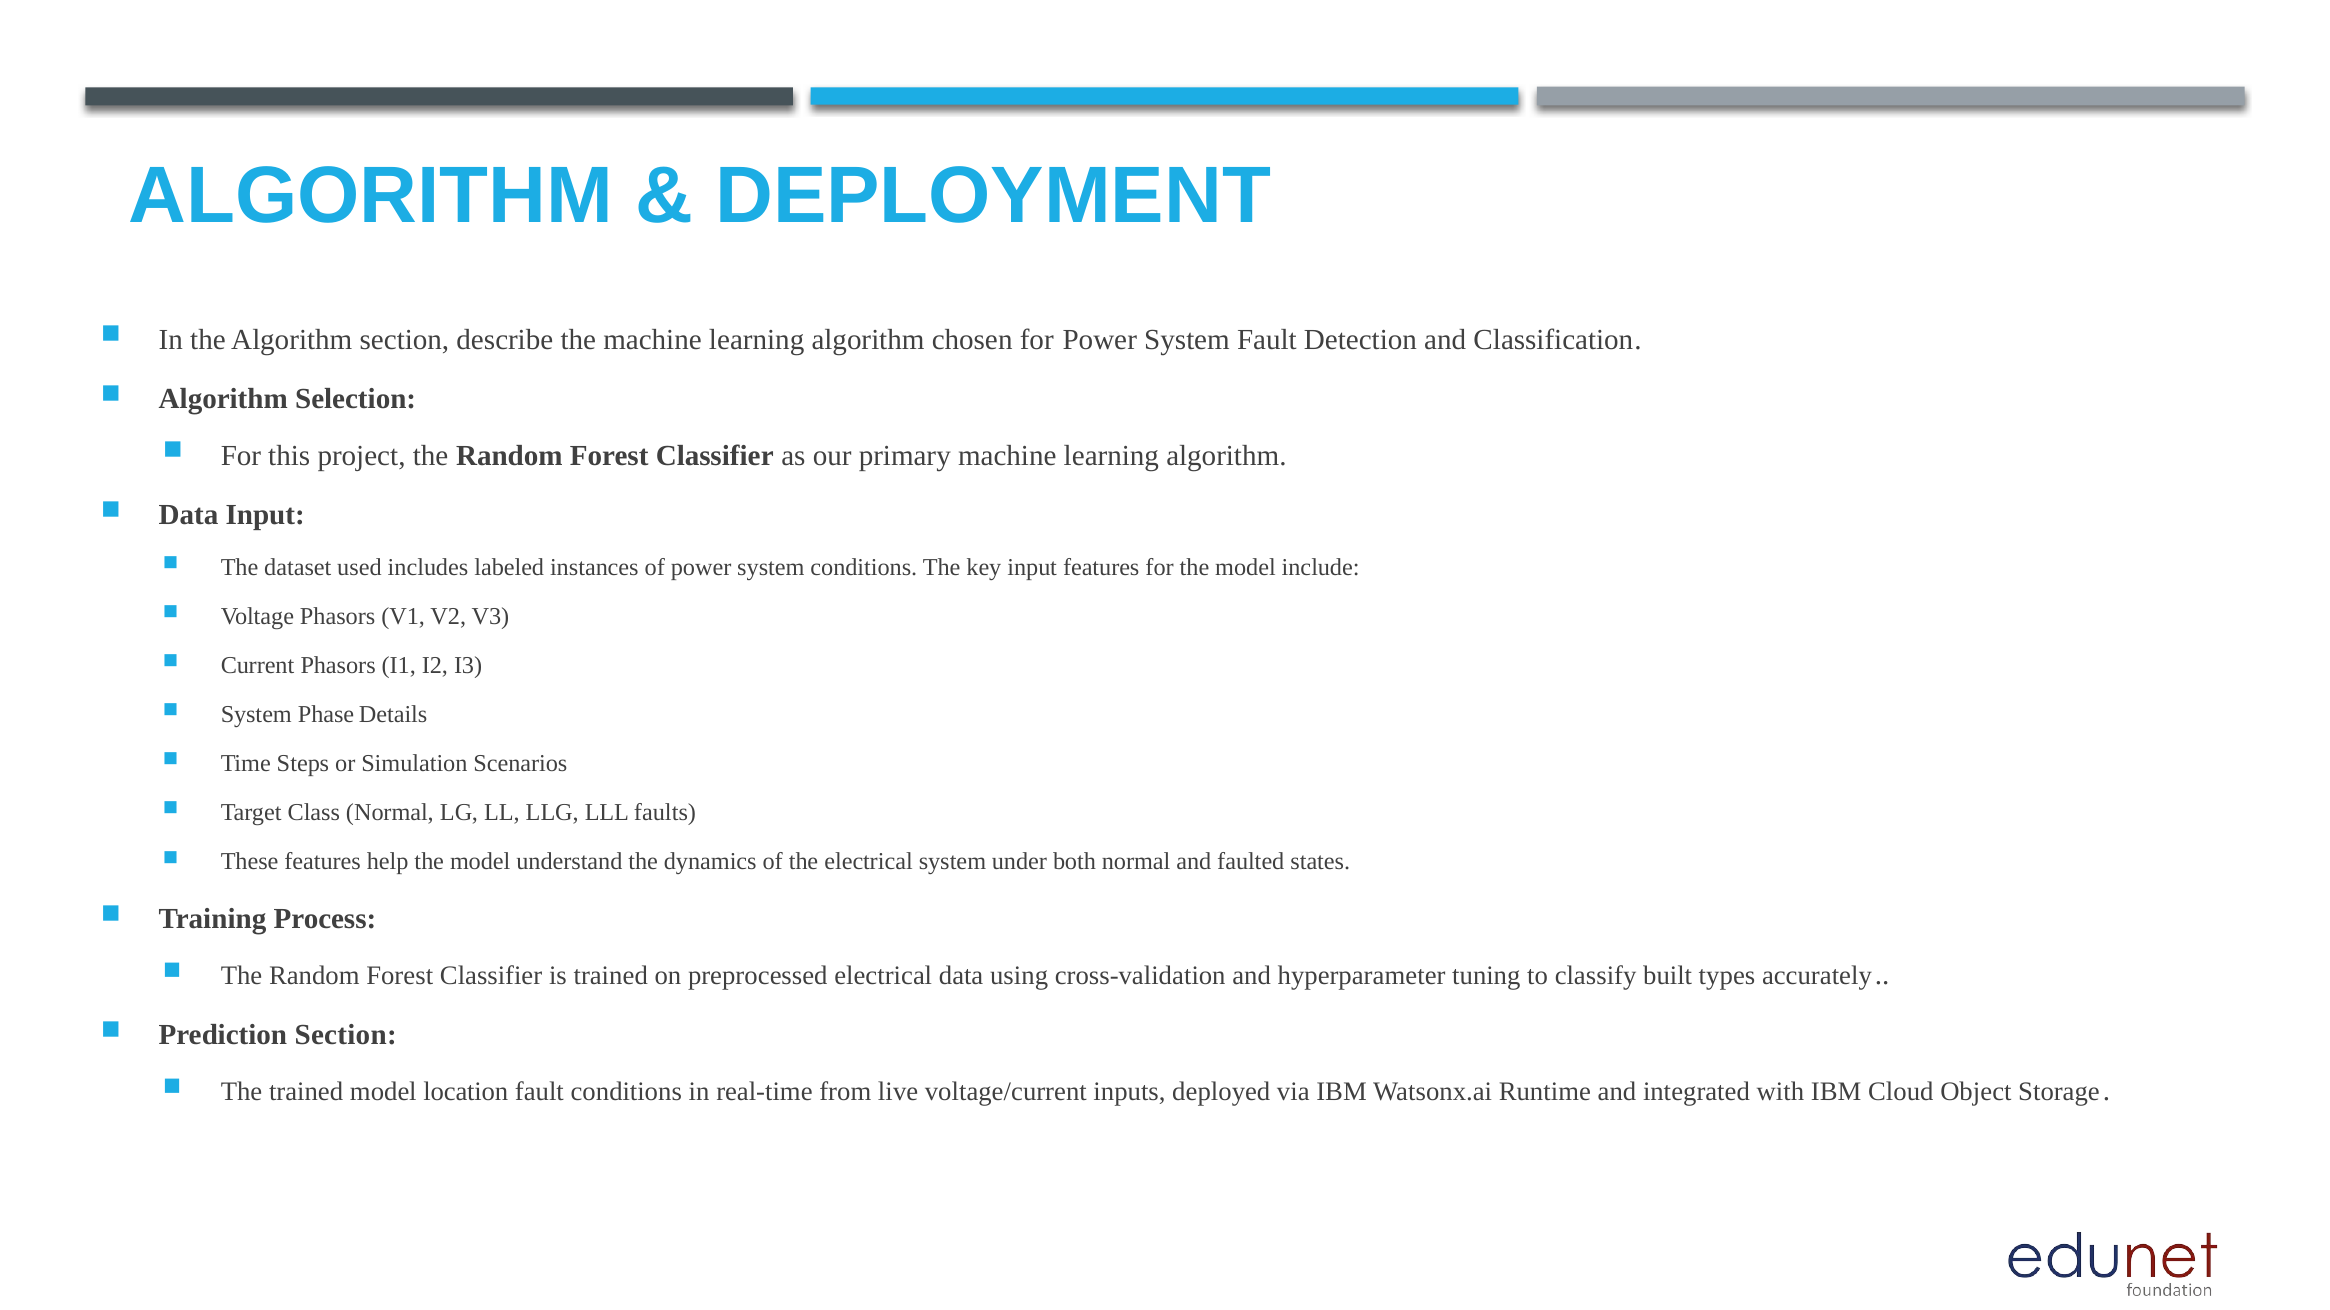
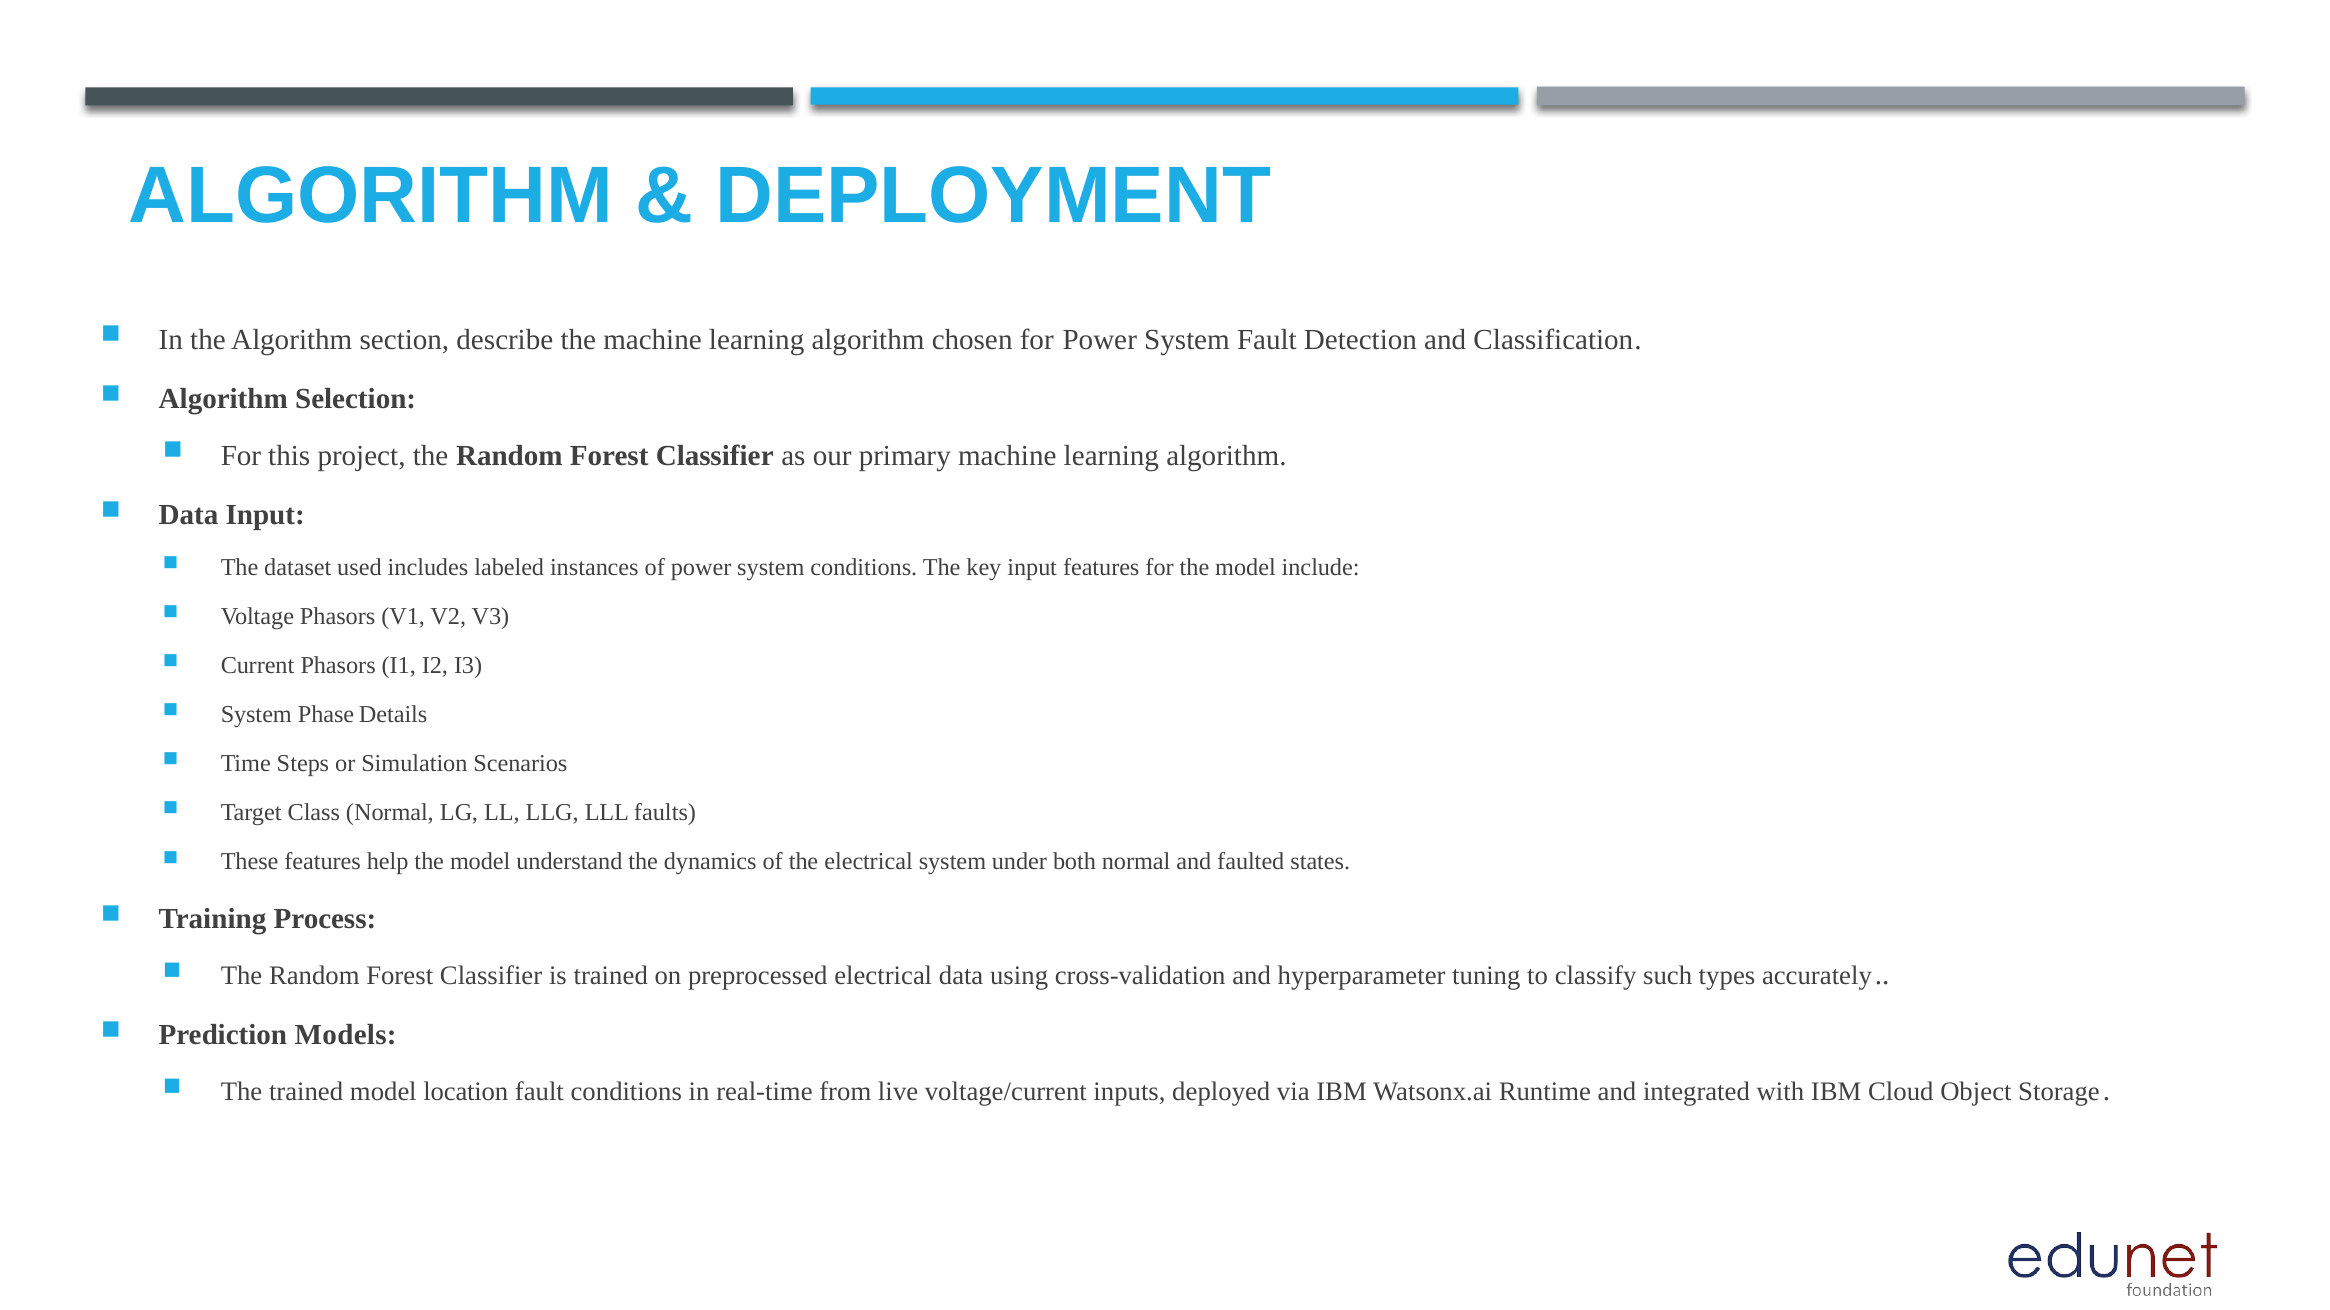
built: built -> such
Prediction Section: Section -> Models
